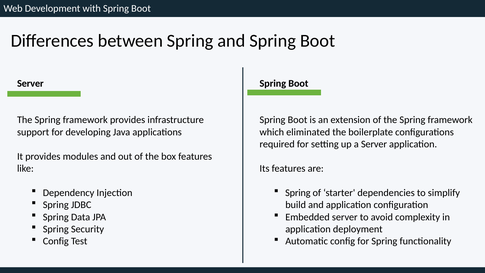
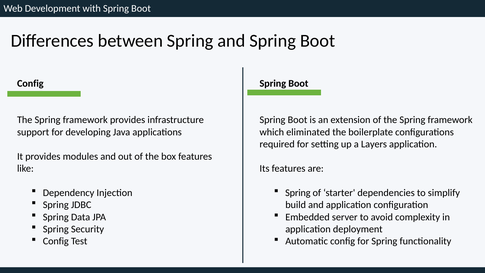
Server at (30, 83): Server -> Config
a Server: Server -> Layers
